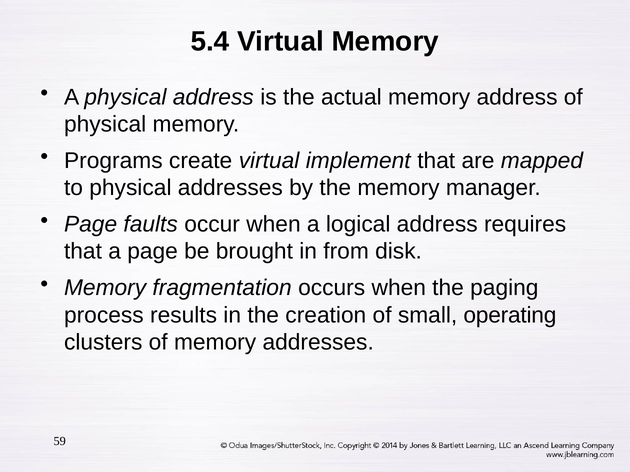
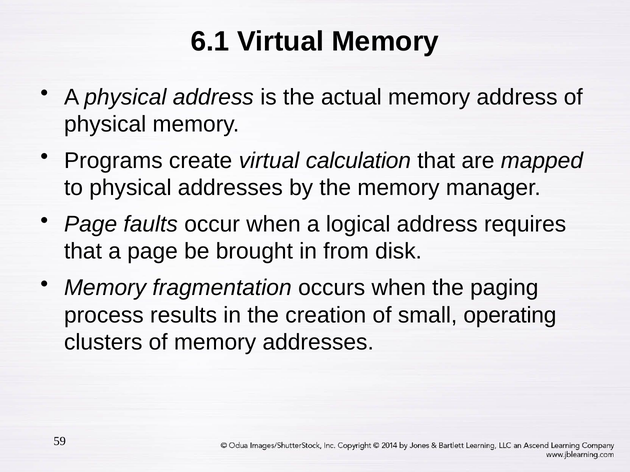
5.4: 5.4 -> 6.1
implement: implement -> calculation
